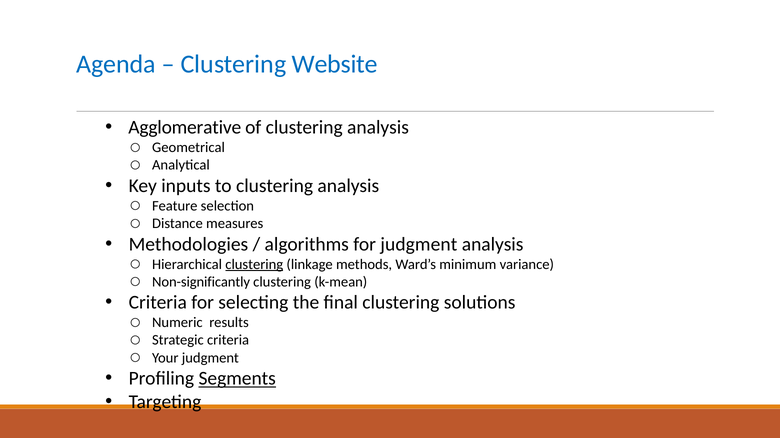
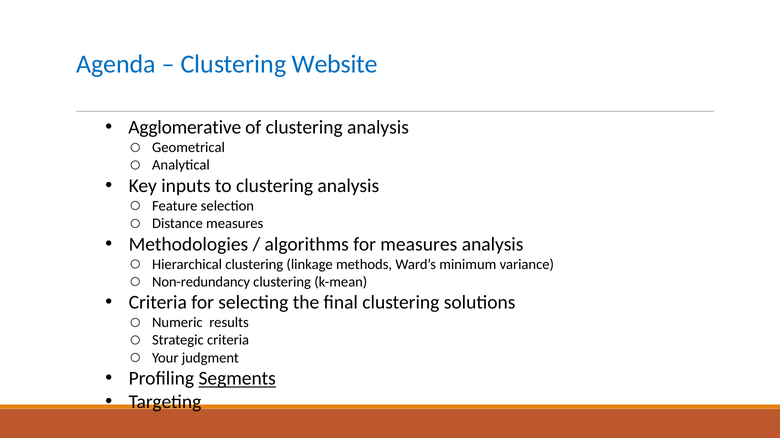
for judgment: judgment -> measures
clustering at (254, 265) underline: present -> none
Non-significantly: Non-significantly -> Non-redundancy
